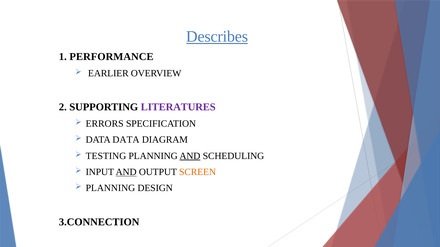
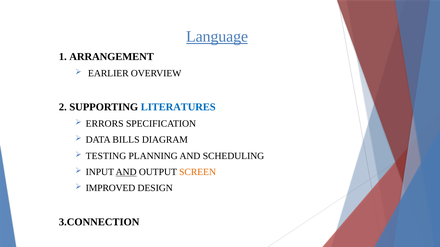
Describes: Describes -> Language
PERFORMANCE: PERFORMANCE -> ARRANGEMENT
LITERATURES colour: purple -> blue
DATA DATA: DATA -> BILLS
AND at (190, 156) underline: present -> none
PLANNING at (110, 188): PLANNING -> IMPROVED
